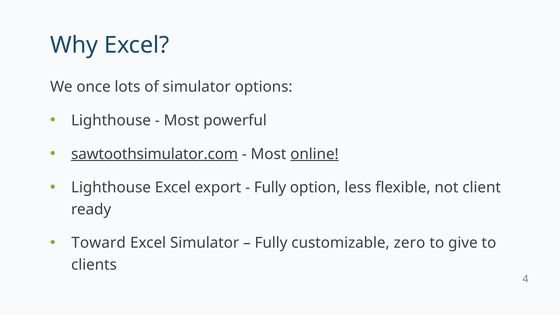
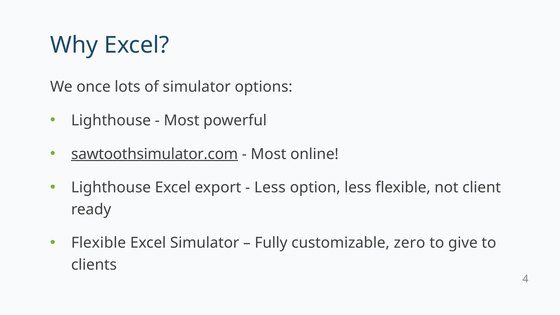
online underline: present -> none
Fully at (270, 188): Fully -> Less
Toward at (99, 243): Toward -> Flexible
